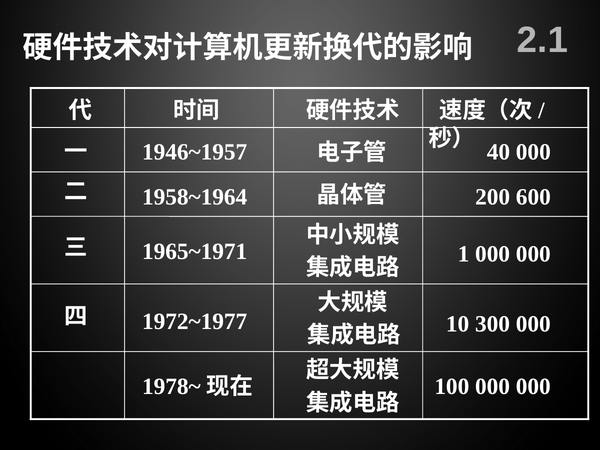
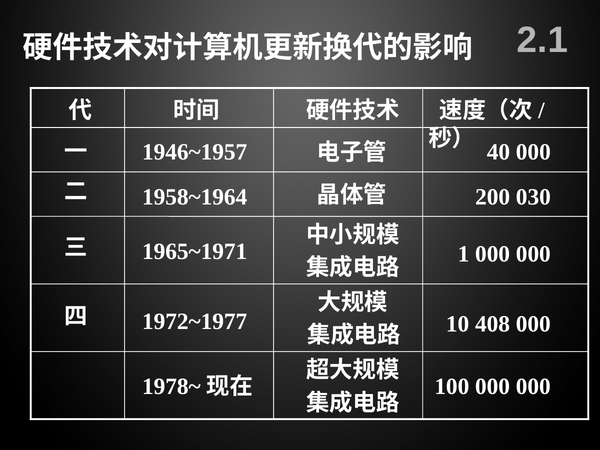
600: 600 -> 030
300: 300 -> 408
